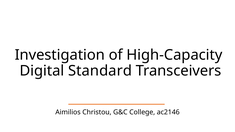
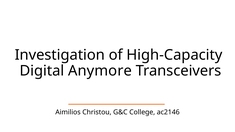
Standard: Standard -> Anymore
